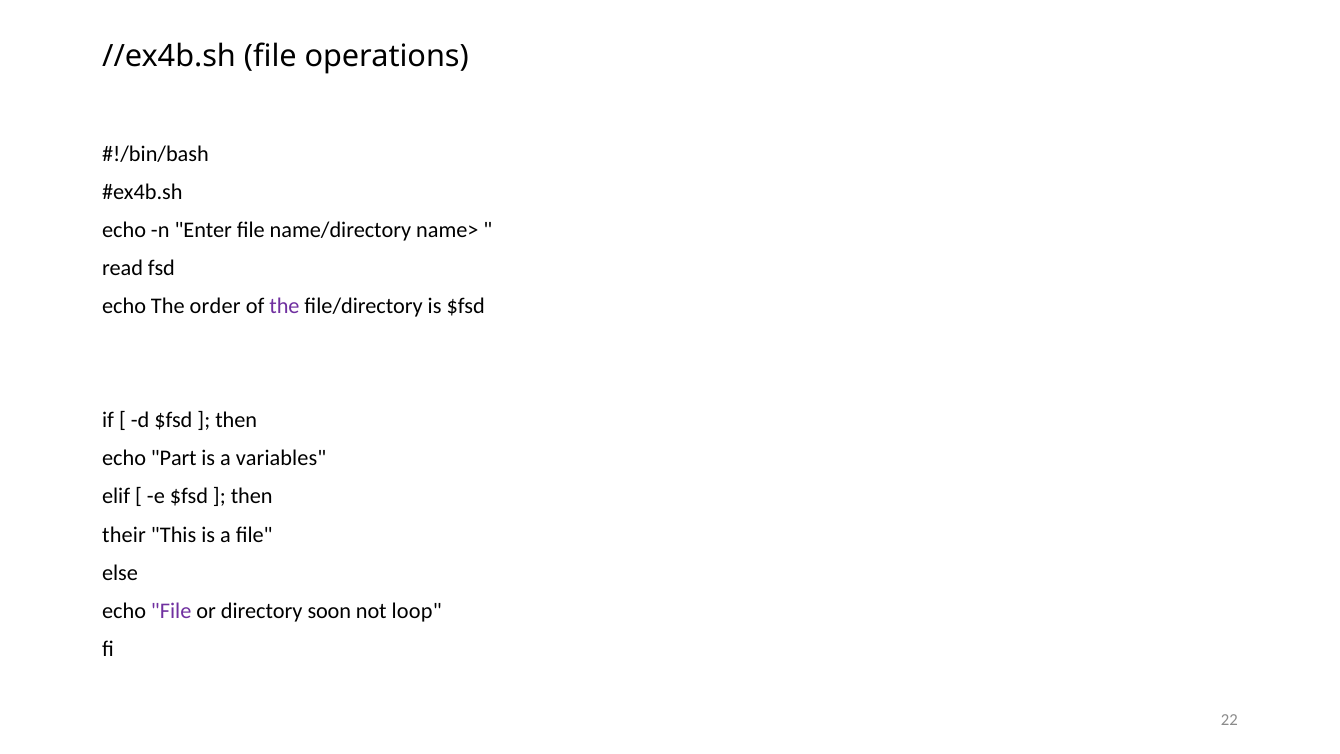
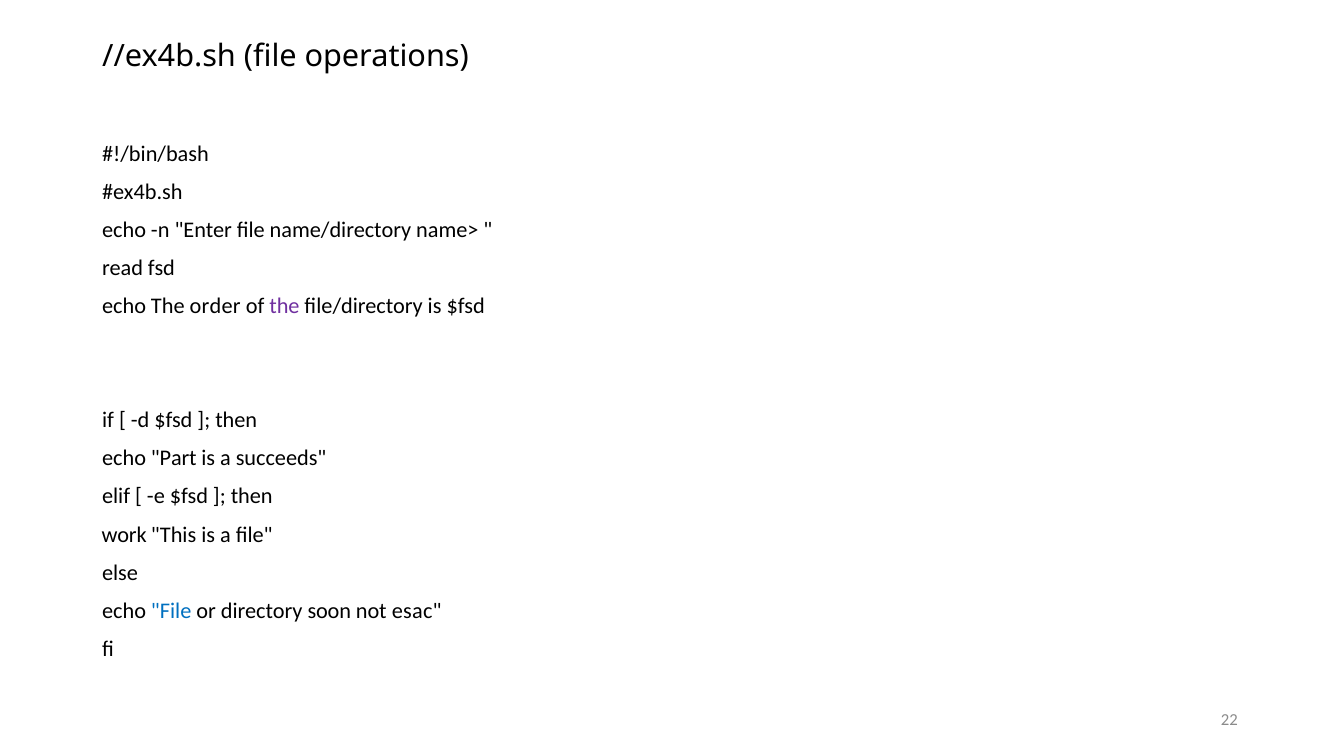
variables: variables -> succeeds
their: their -> work
File at (171, 611) colour: purple -> blue
loop: loop -> esac
